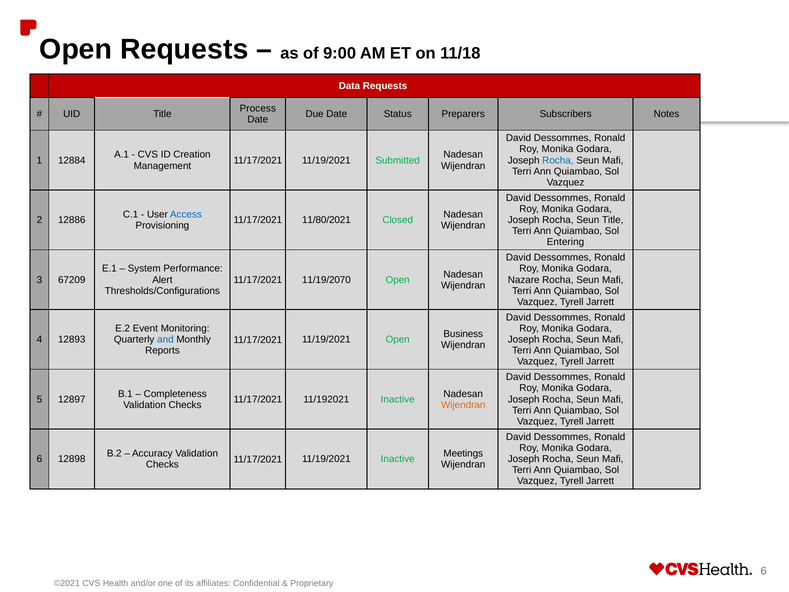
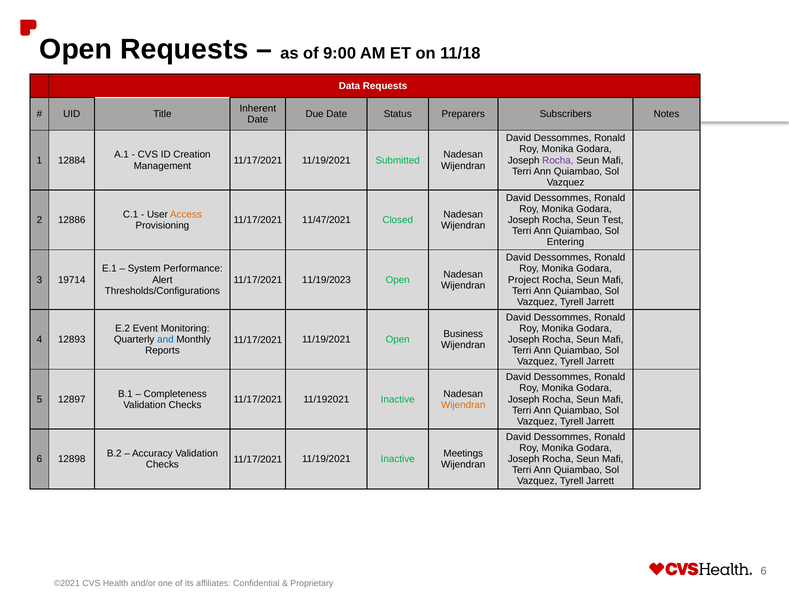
Process: Process -> Inherent
Rocha at (558, 160) colour: blue -> purple
Access colour: blue -> orange
Seun Title: Title -> Test
11/80/2021: 11/80/2021 -> 11/47/2021
67209: 67209 -> 19714
Nazare: Nazare -> Project
11/19/2070: 11/19/2070 -> 11/19/2023
